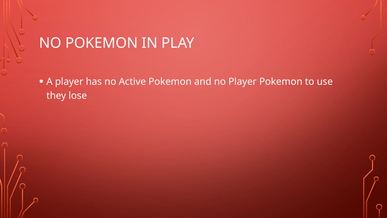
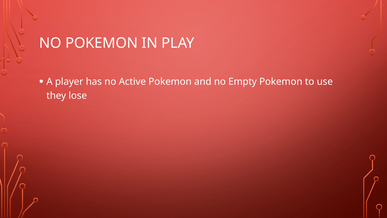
no Player: Player -> Empty
